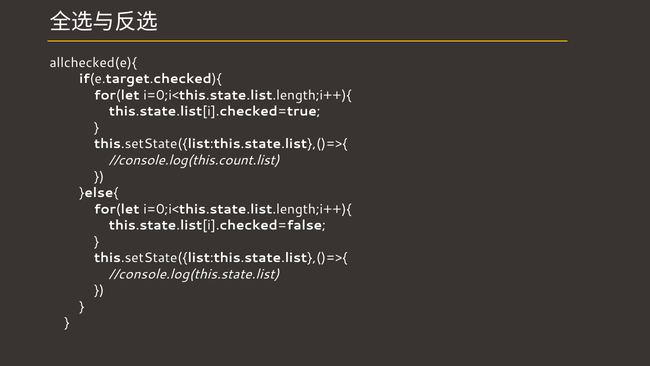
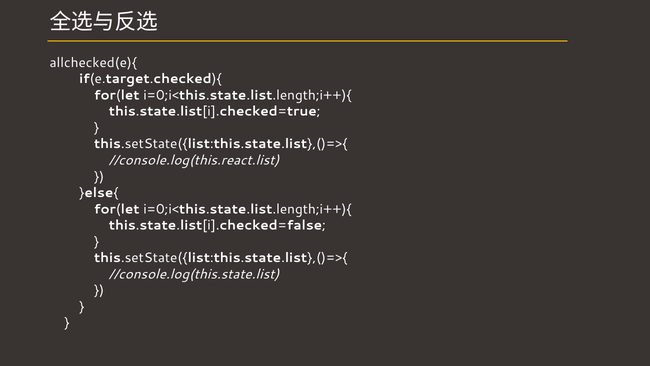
//console.log(this.count.list: //console.log(this.count.list -> //console.log(this.react.list
